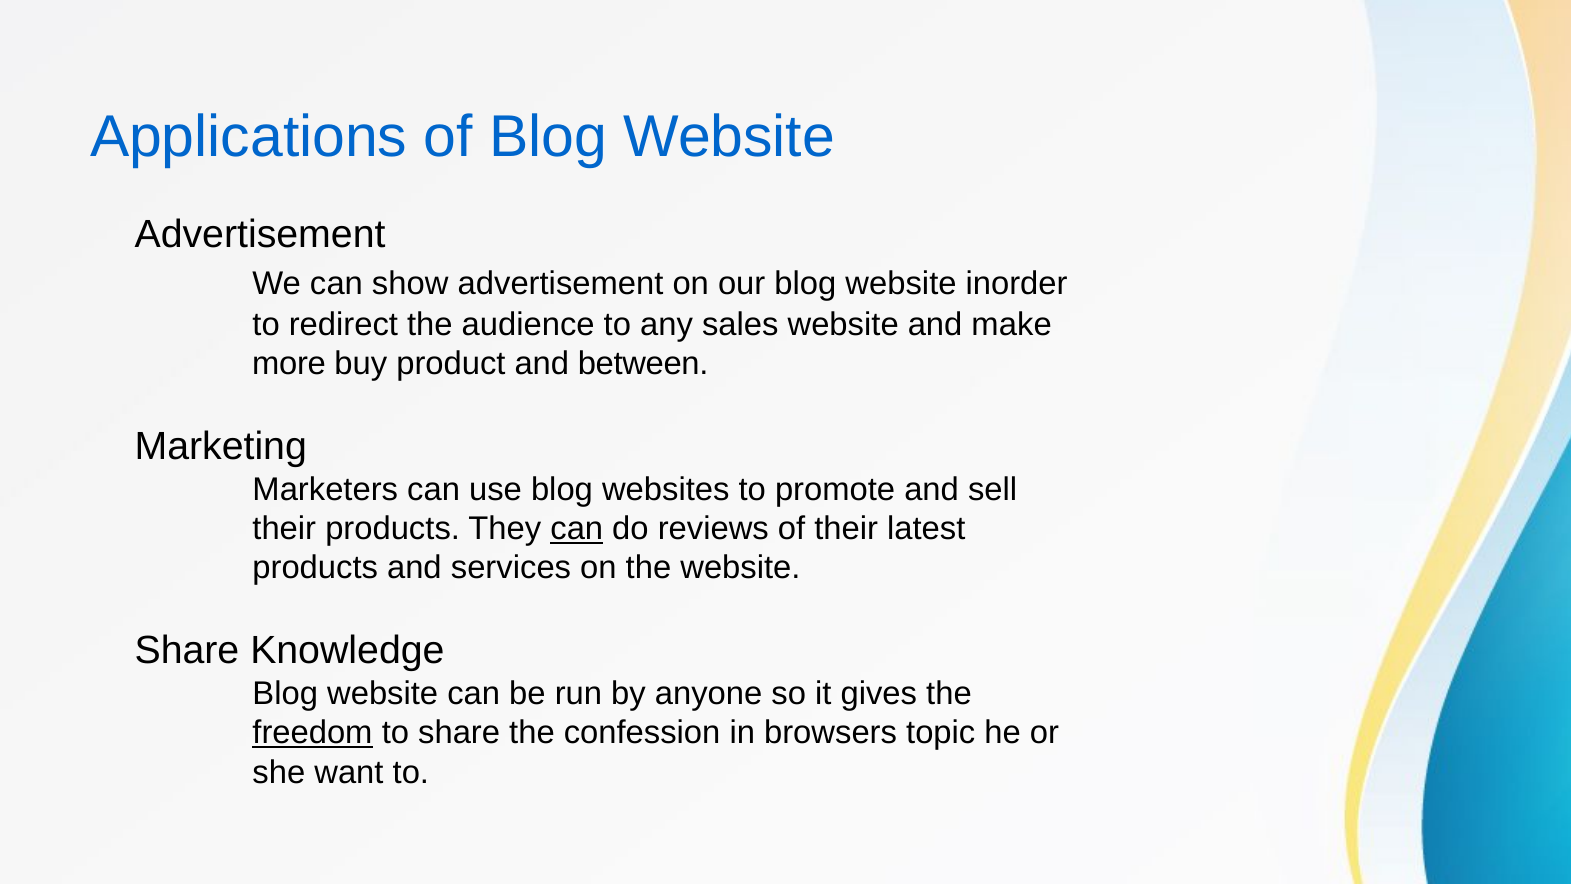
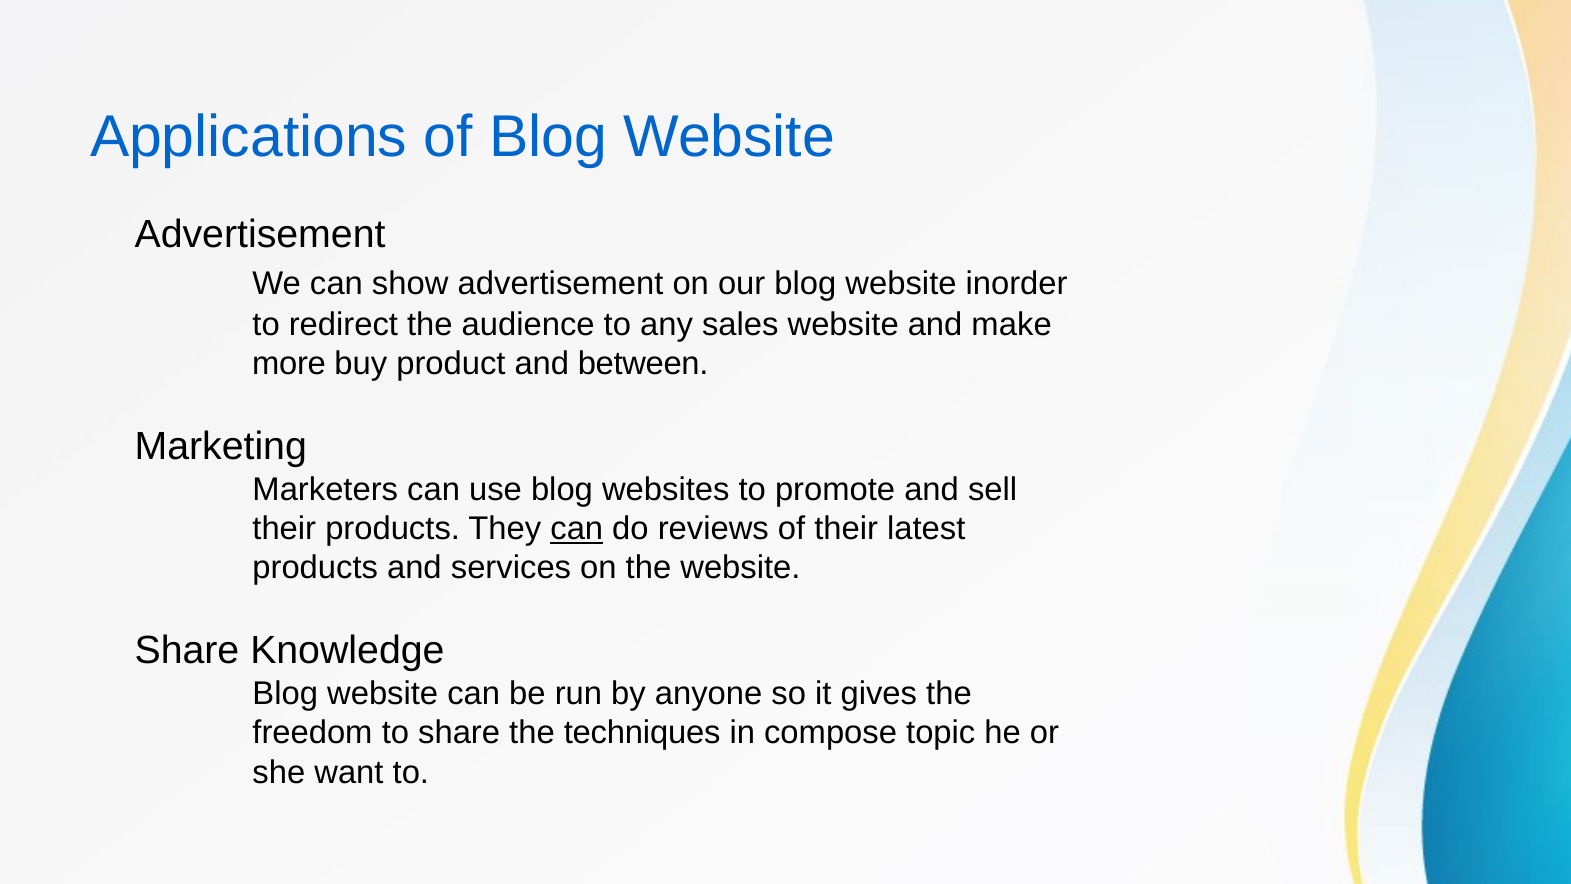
freedom underline: present -> none
confession: confession -> techniques
browsers: browsers -> compose
